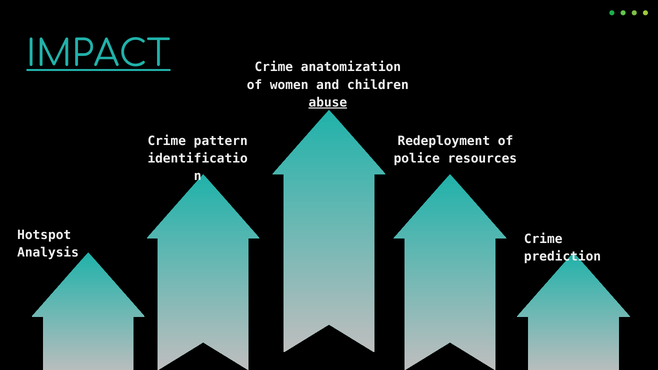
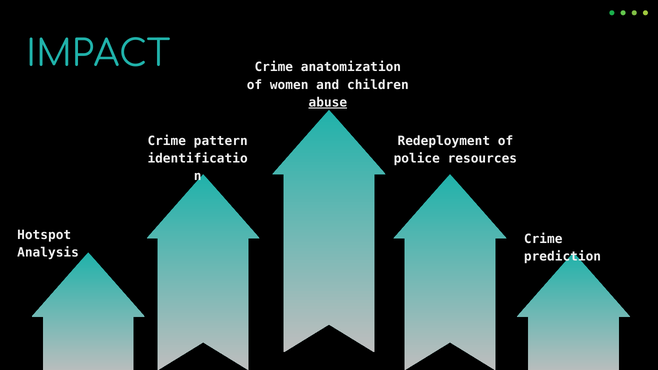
IMPACT underline: present -> none
